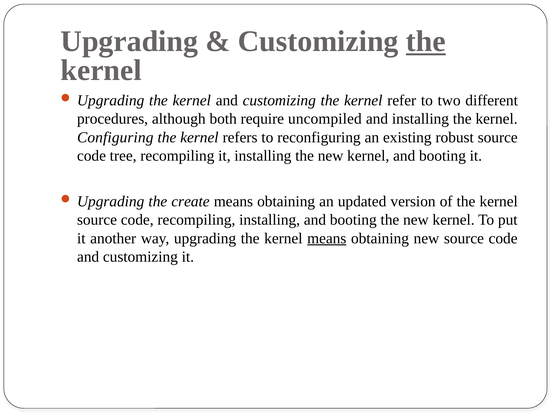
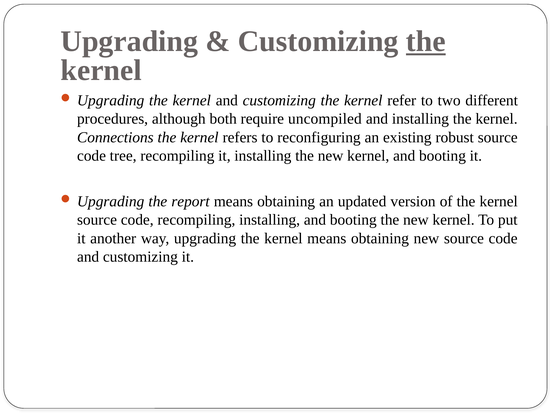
Configuring: Configuring -> Connections
create: create -> report
means at (327, 238) underline: present -> none
